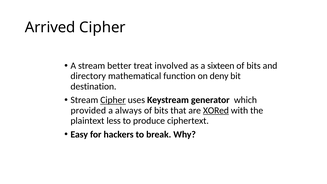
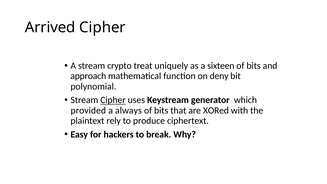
better: better -> crypto
involved: involved -> uniquely
directory: directory -> approach
destination: destination -> polynomial
XORed underline: present -> none
less: less -> rely
